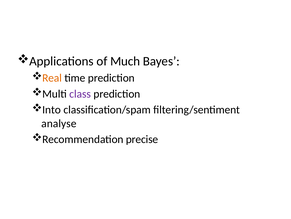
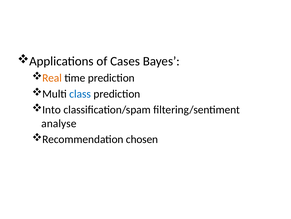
Much: Much -> Cases
class colour: purple -> blue
precise: precise -> chosen
